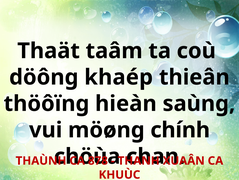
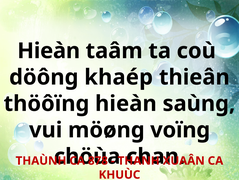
Thaät at (49, 51): Thaät -> Hieàn
chính: chính -> voïng
